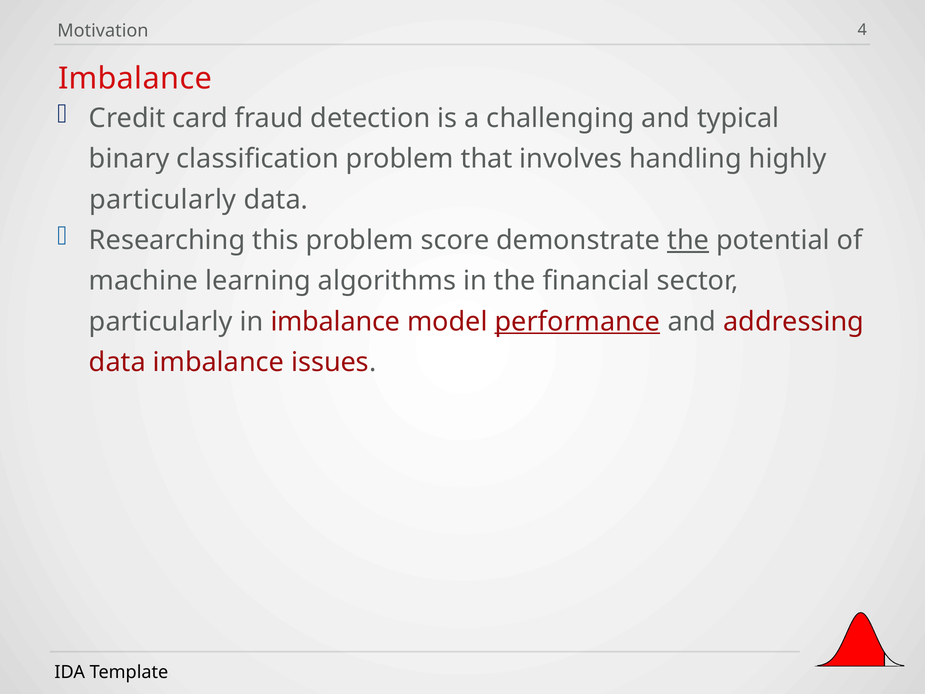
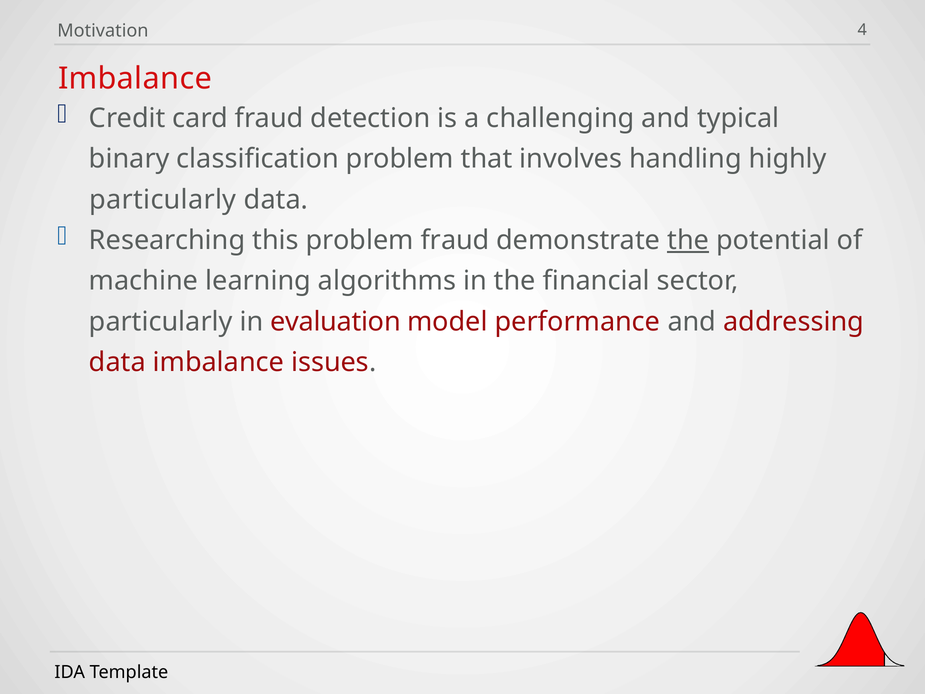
problem score: score -> fraud
in imbalance: imbalance -> evaluation
performance underline: present -> none
